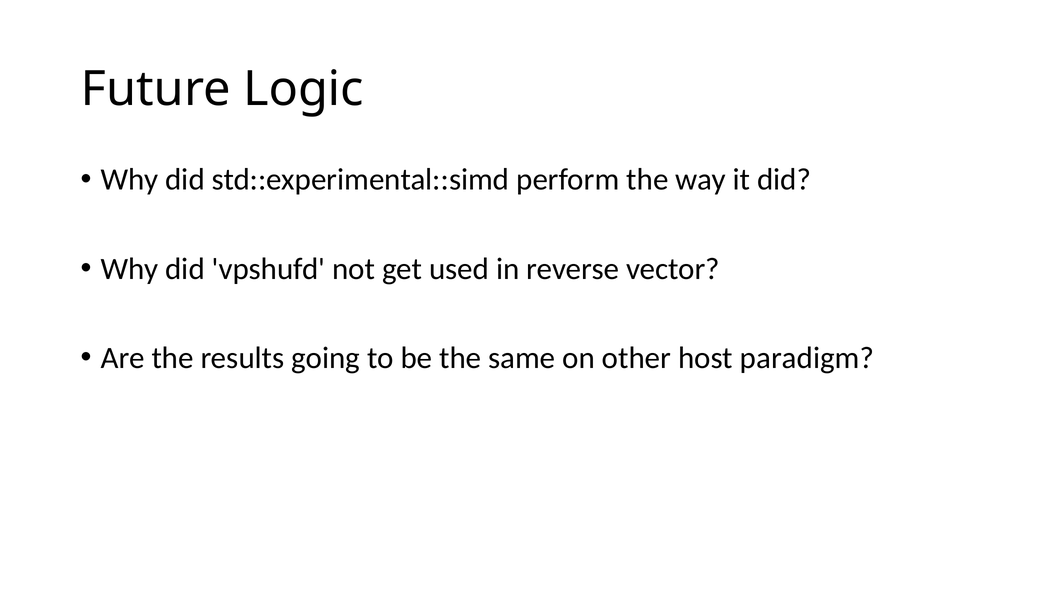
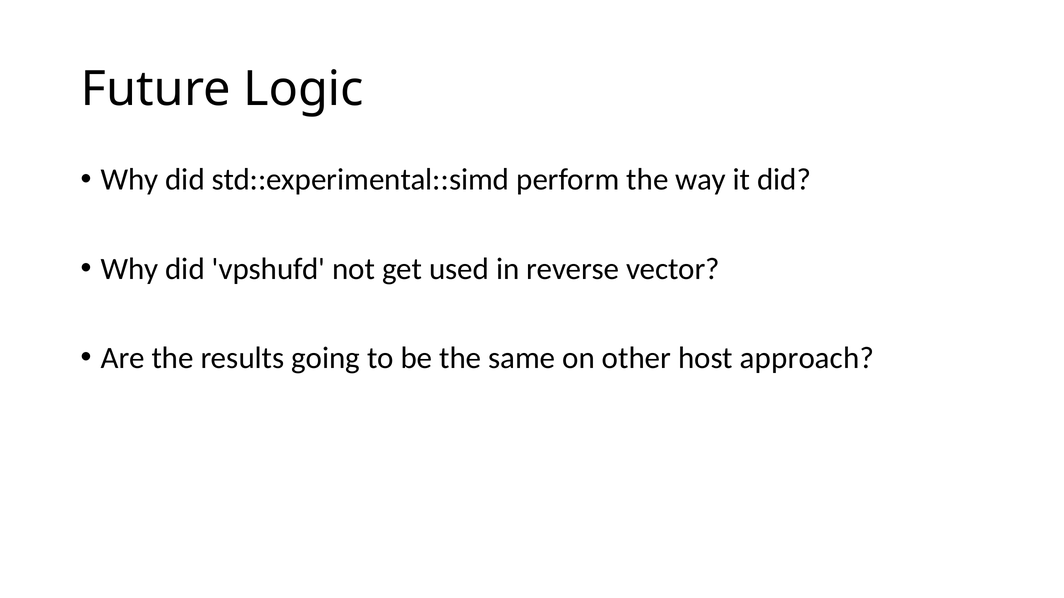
paradigm: paradigm -> approach
